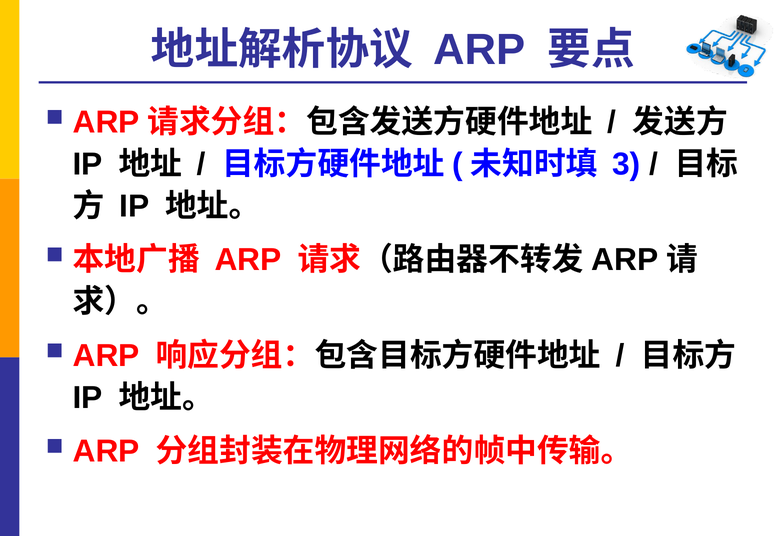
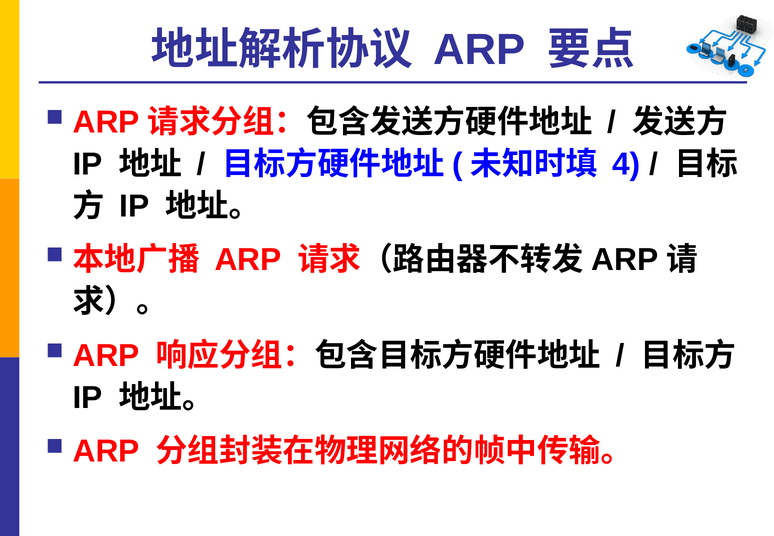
3: 3 -> 4
